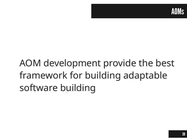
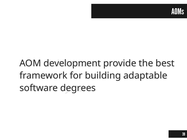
software building: building -> degrees
